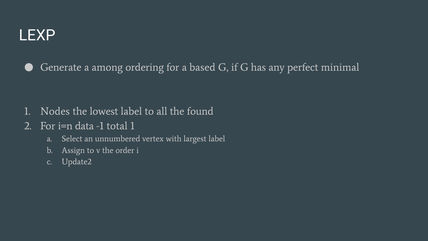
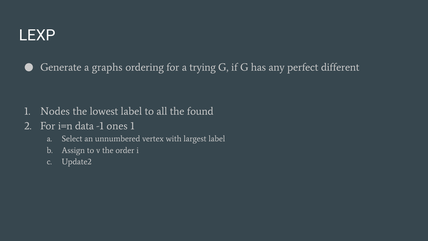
among: among -> graphs
based: based -> trying
minimal: minimal -> different
total: total -> ones
